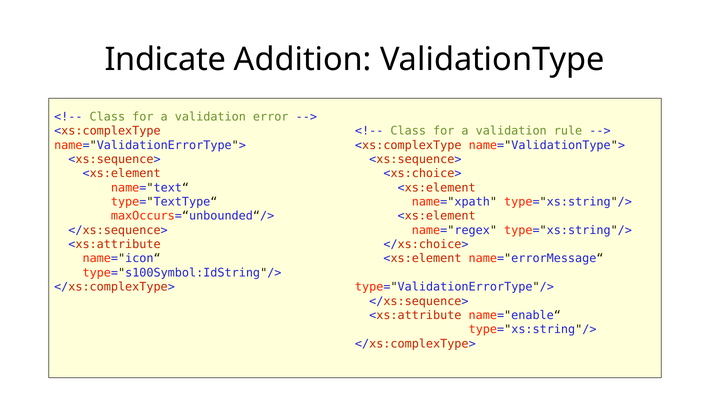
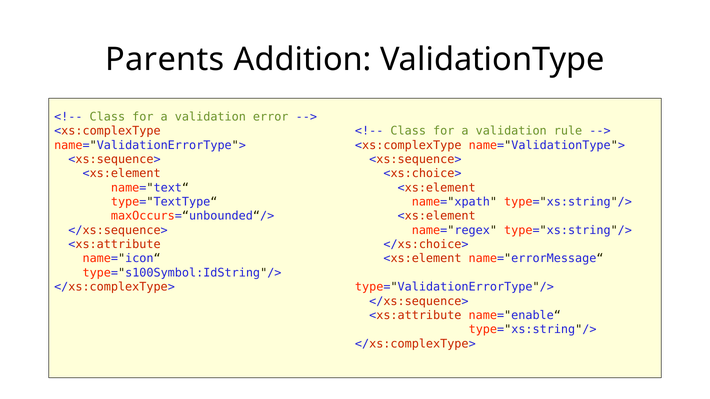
Indicate: Indicate -> Parents
